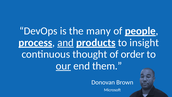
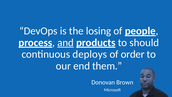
many: many -> losing
insight: insight -> should
thought: thought -> deploys
our underline: present -> none
